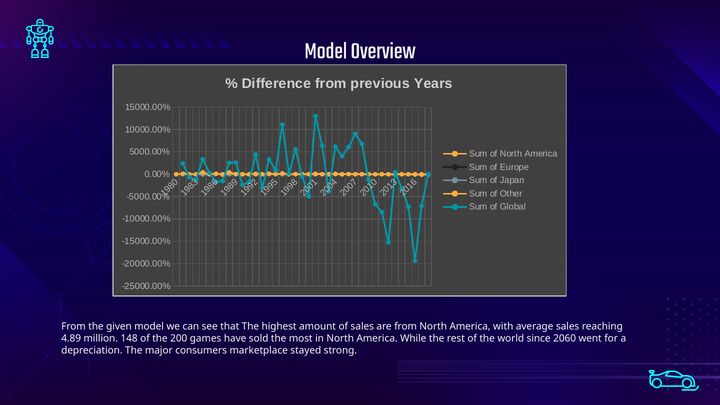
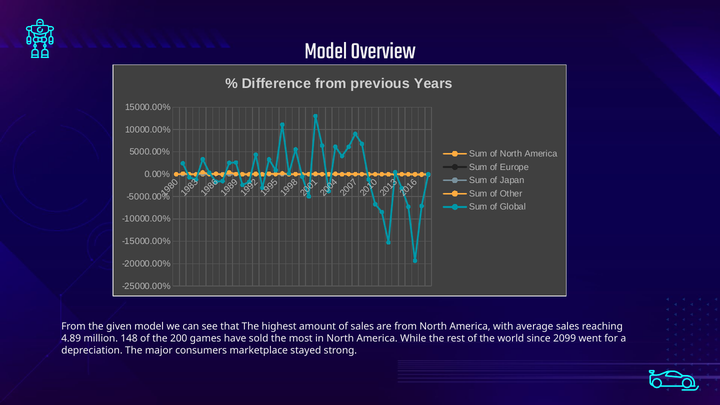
2060: 2060 -> 2099
